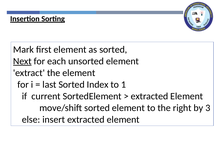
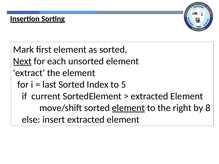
1: 1 -> 5
element at (128, 108) underline: none -> present
3: 3 -> 8
